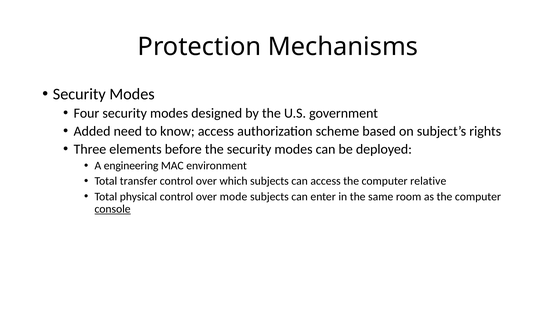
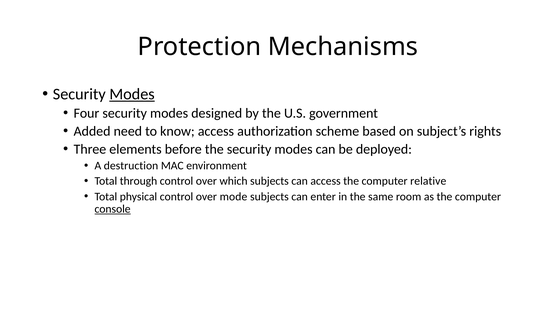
Modes at (132, 94) underline: none -> present
engineering: engineering -> destruction
transfer: transfer -> through
